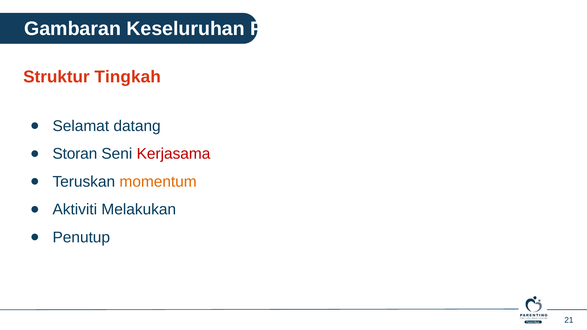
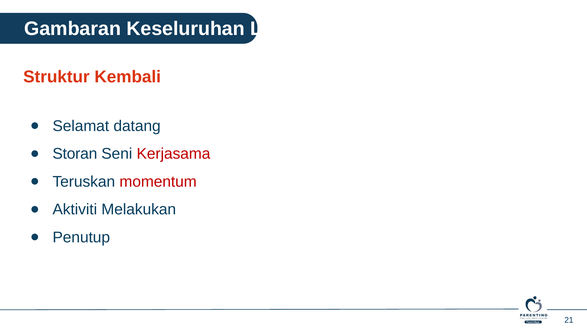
Pilih: Pilih -> Lain
Tingkah: Tingkah -> Kembali
momentum colour: orange -> red
